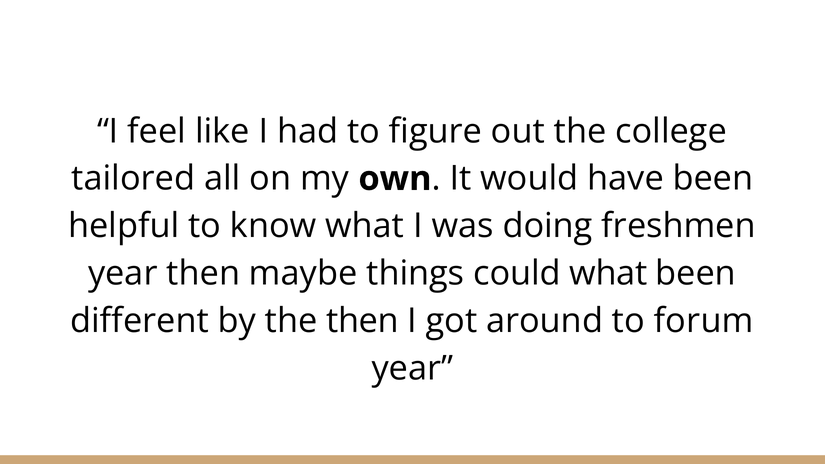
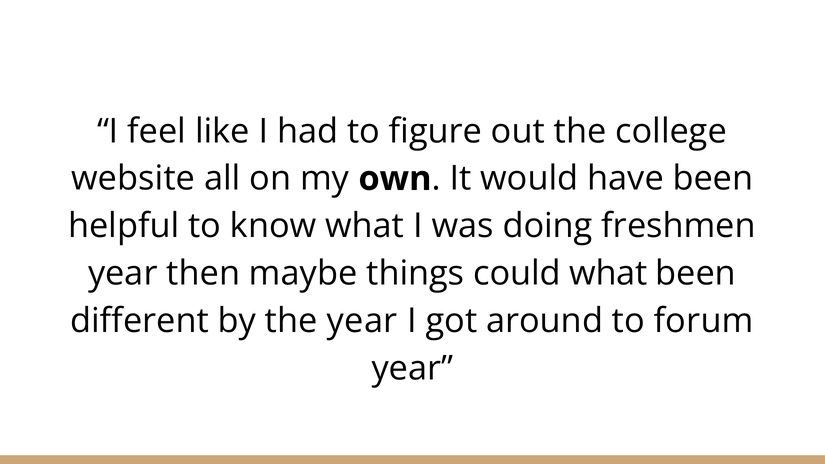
tailored: tailored -> website
the then: then -> year
